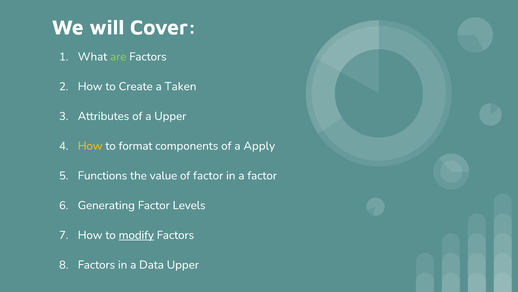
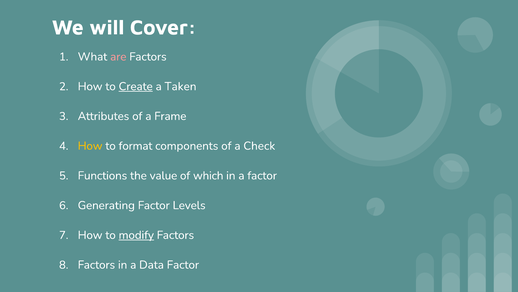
are colour: light green -> pink
Create underline: none -> present
a Upper: Upper -> Frame
Apply: Apply -> Check
of factor: factor -> which
Data Upper: Upper -> Factor
